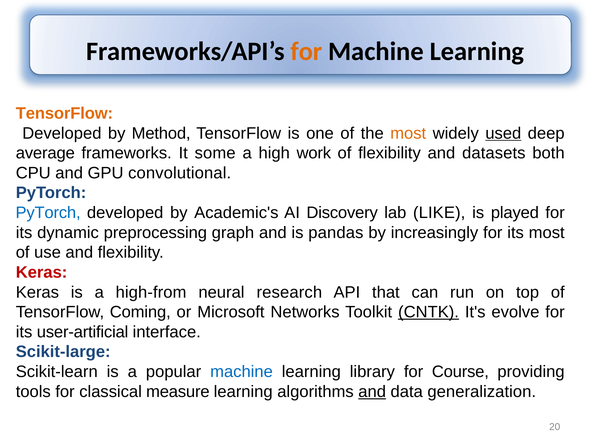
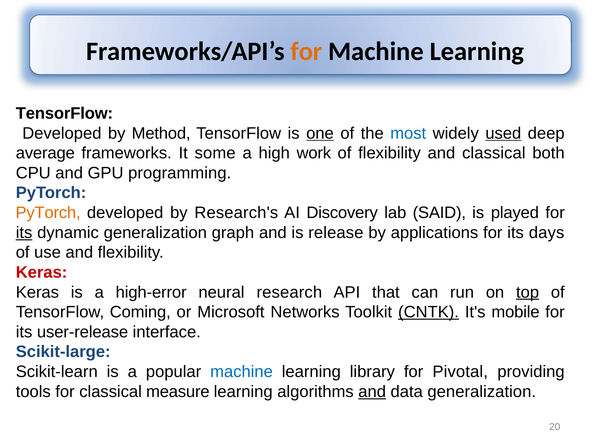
TensorFlow at (64, 113) colour: orange -> black
one underline: none -> present
most at (408, 133) colour: orange -> blue
and datasets: datasets -> classical
convolutional: convolutional -> programming
PyTorch at (48, 213) colour: blue -> orange
Academic's: Academic's -> Research's
LIKE: LIKE -> SAID
its at (24, 233) underline: none -> present
dynamic preprocessing: preprocessing -> generalization
pandas: pandas -> release
increasingly: increasingly -> applications
its most: most -> days
high-from: high-from -> high-error
top underline: none -> present
evolve: evolve -> mobile
user-artificial: user-artificial -> user-release
Course: Course -> Pivotal
